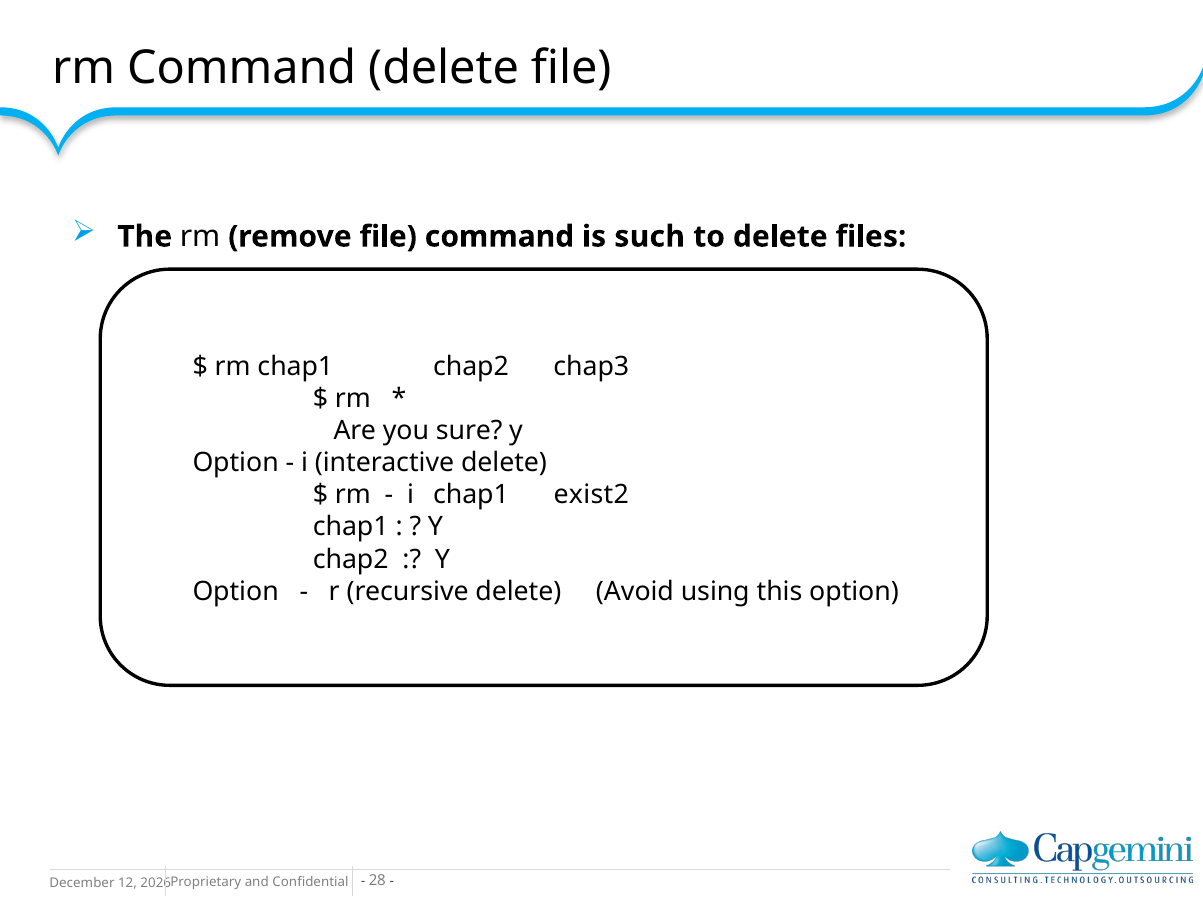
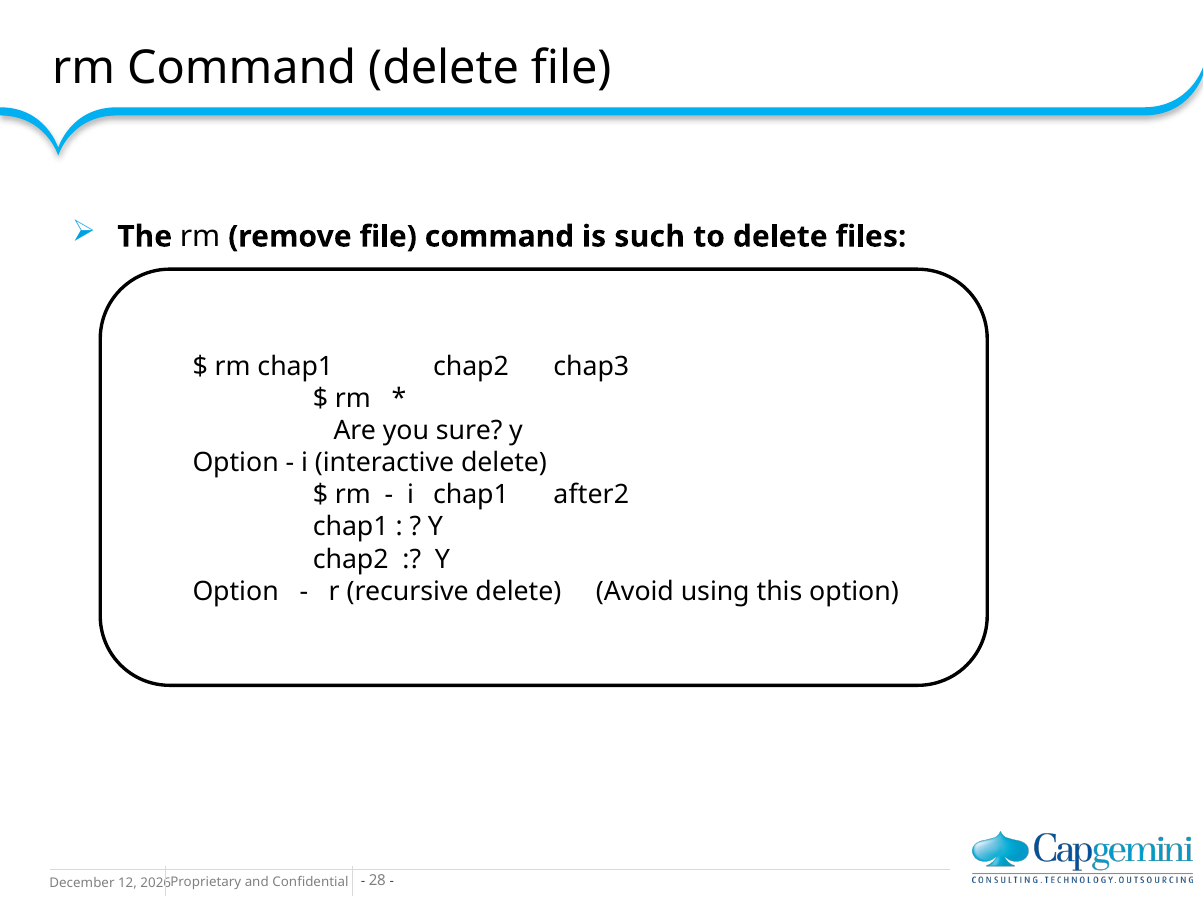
exist2: exist2 -> after2
